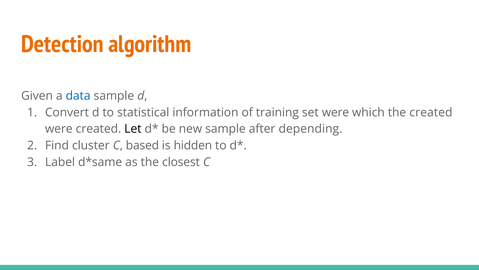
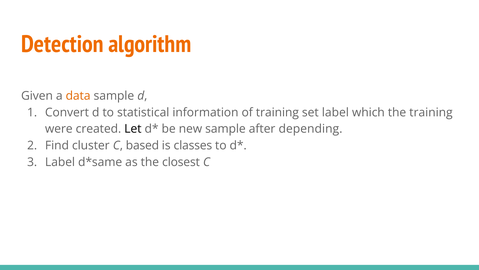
data colour: blue -> orange
set were: were -> label
the created: created -> training
hidden: hidden -> classes
